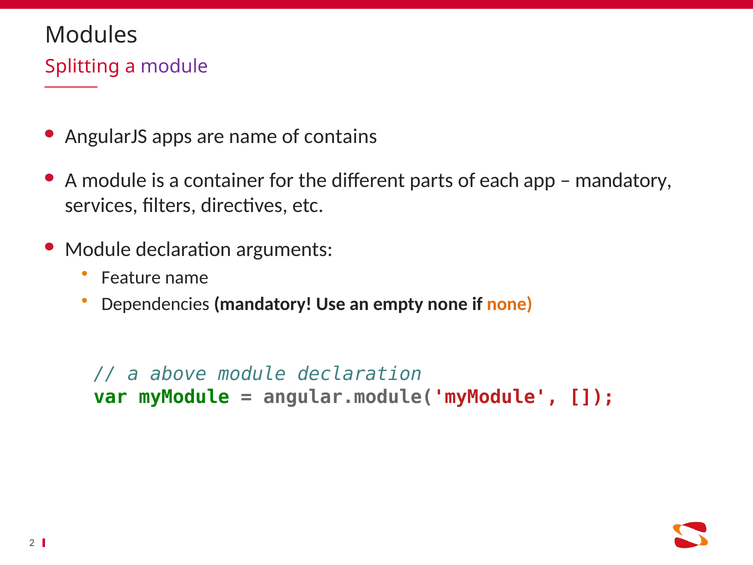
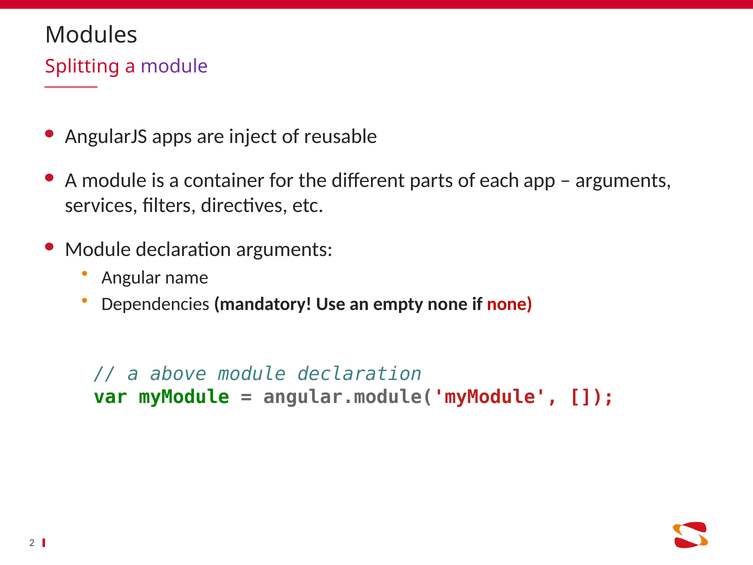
are name: name -> inject
contains: contains -> reusable
mandatory at (623, 180): mandatory -> arguments
Feature: Feature -> Angular
none at (510, 304) colour: orange -> red
